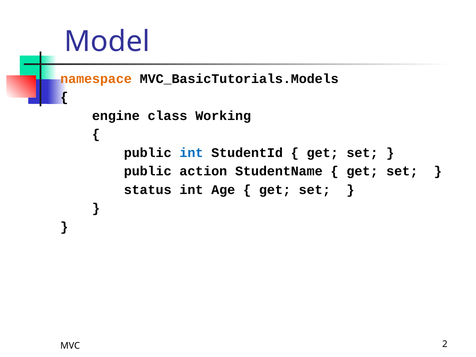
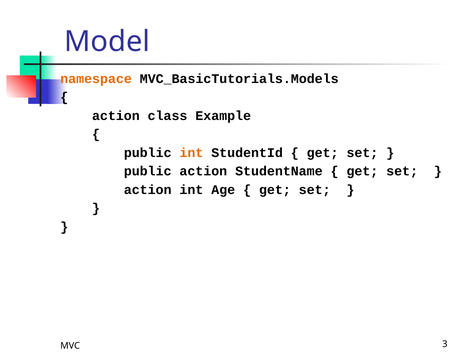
engine at (116, 116): engine -> action
Working: Working -> Example
int at (191, 153) colour: blue -> orange
status at (148, 190): status -> action
2: 2 -> 3
